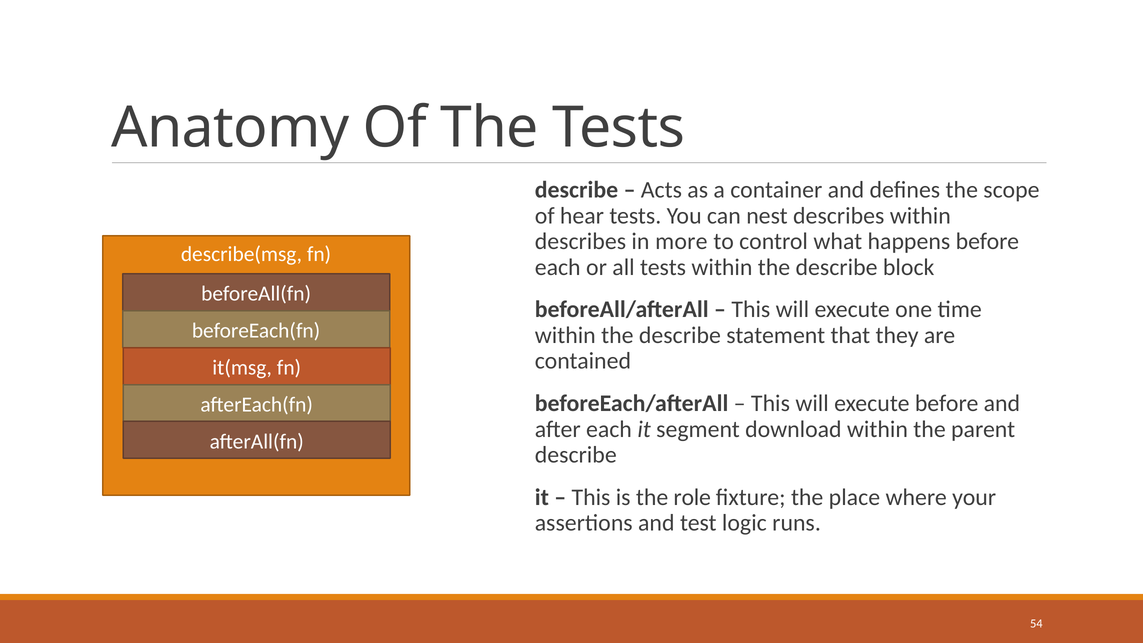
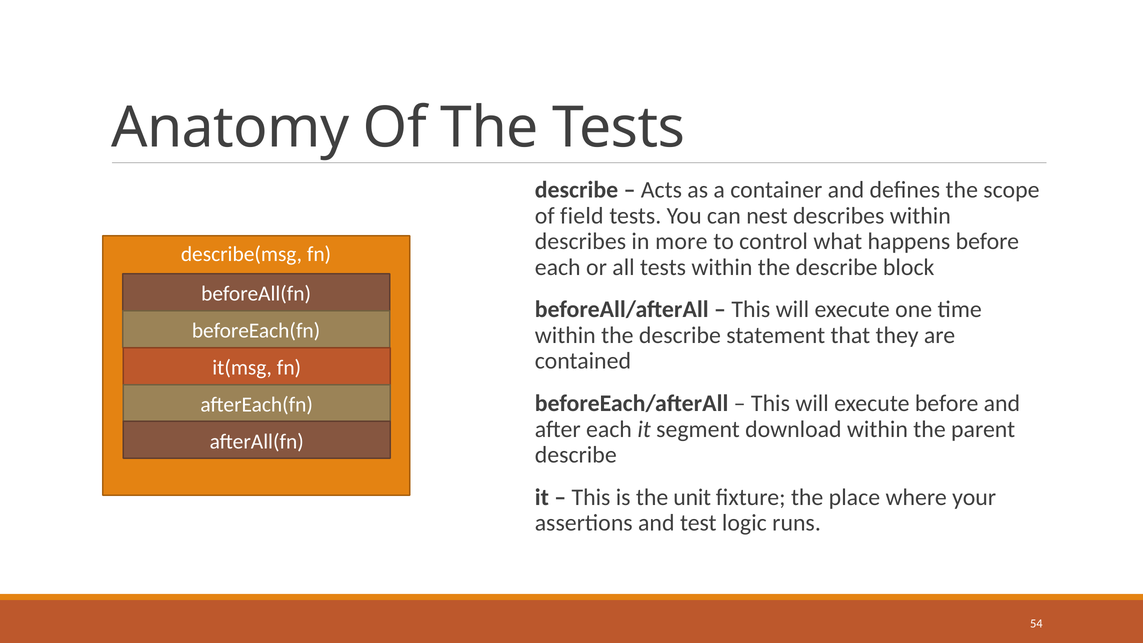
hear: hear -> field
role: role -> unit
